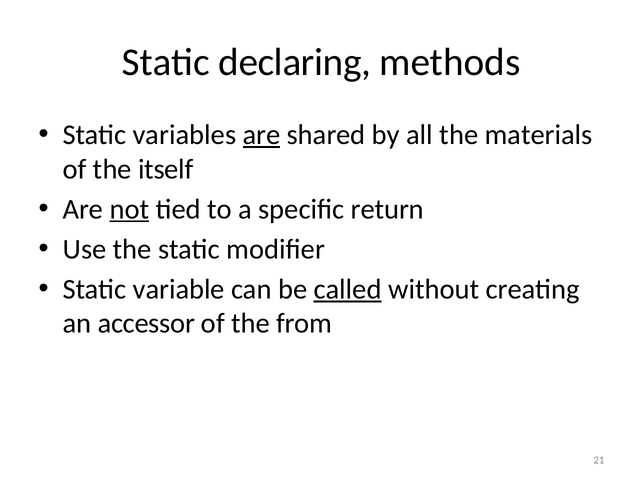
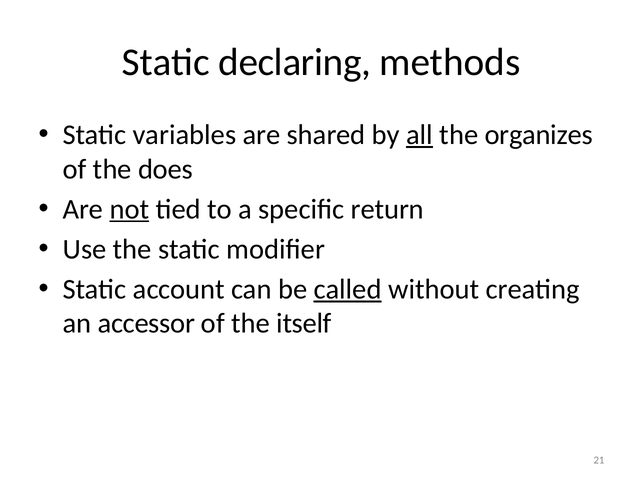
are at (262, 135) underline: present -> none
all underline: none -> present
materials: materials -> organizes
itself: itself -> does
variable: variable -> account
from: from -> itself
